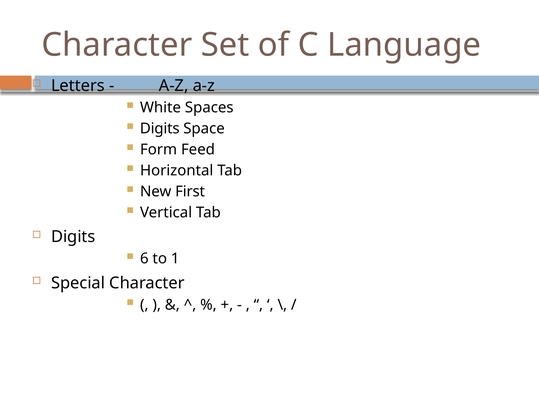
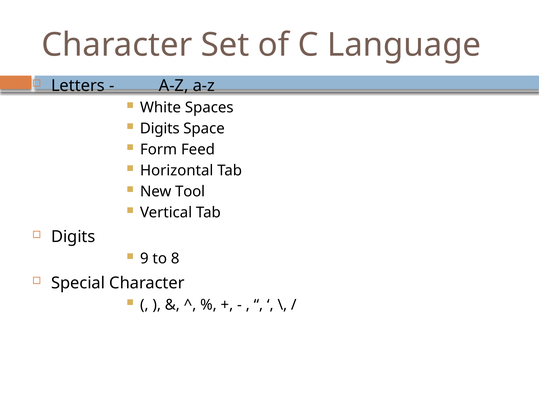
First: First -> Tool
6: 6 -> 9
1: 1 -> 8
